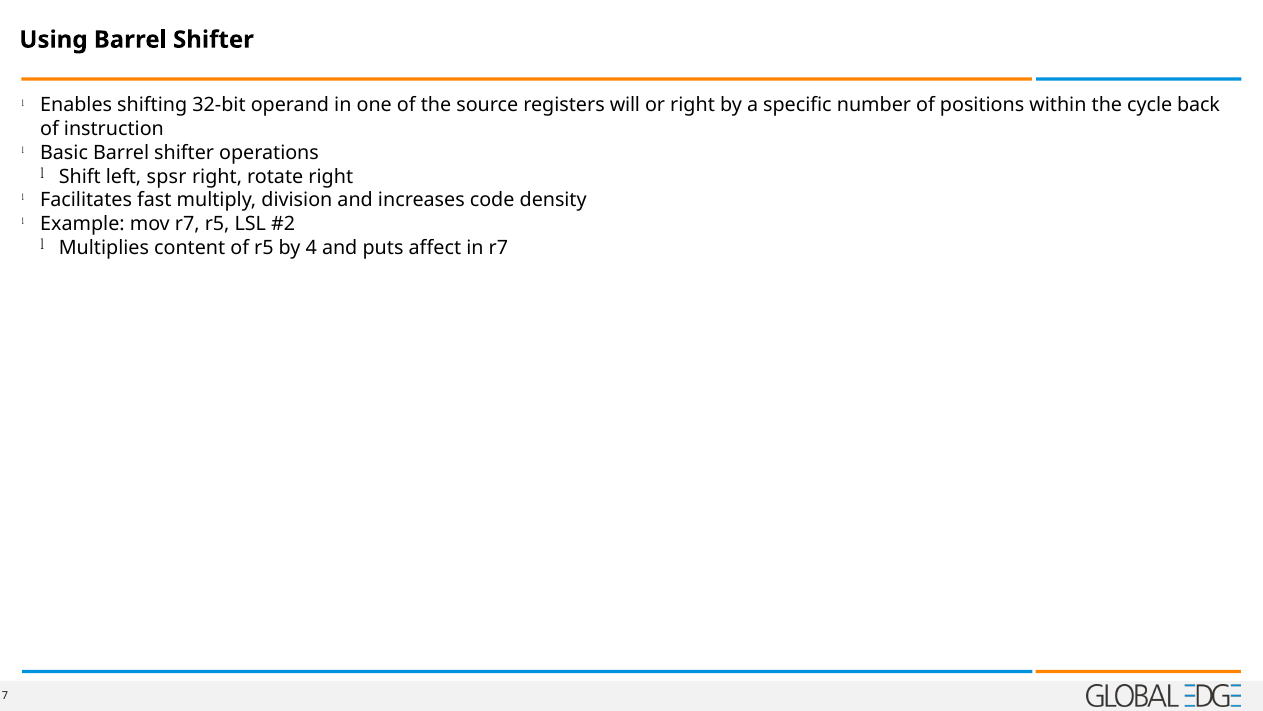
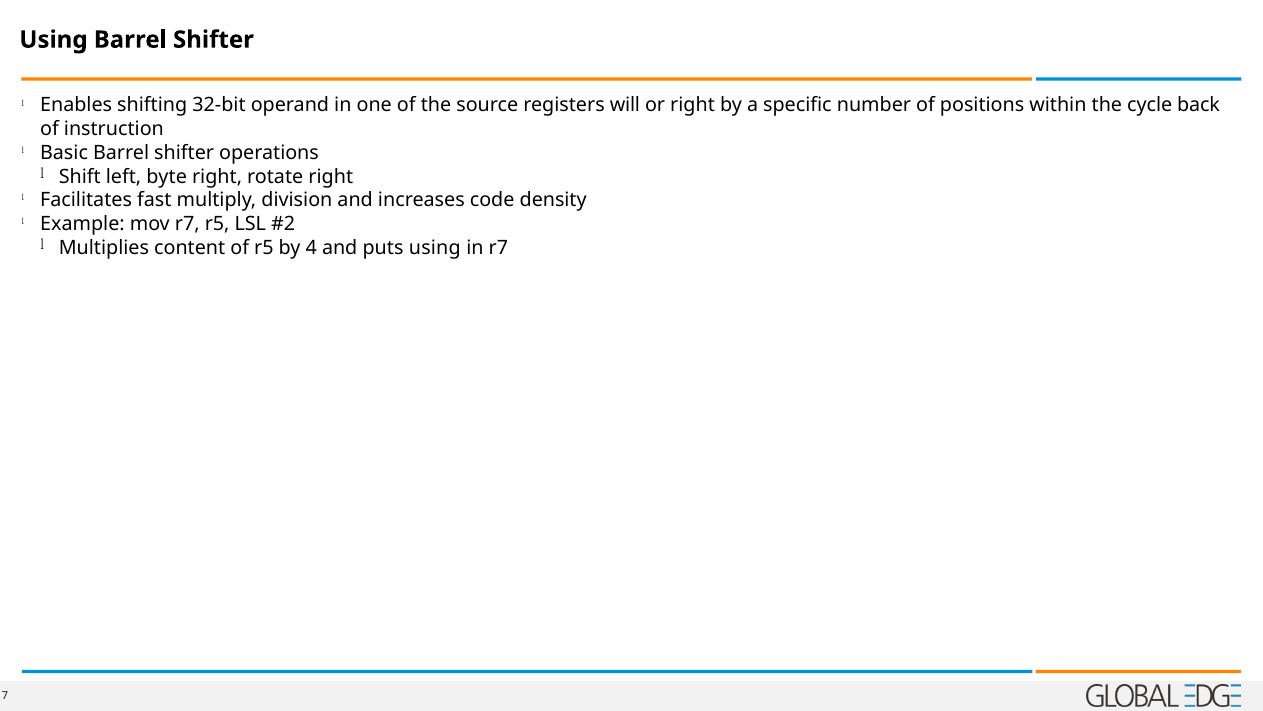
spsr: spsr -> byte
puts affect: affect -> using
